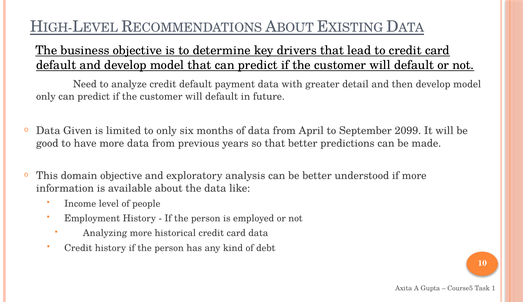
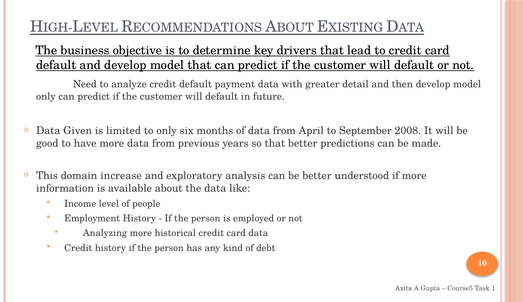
2099: 2099 -> 2008
domain objective: objective -> increase
